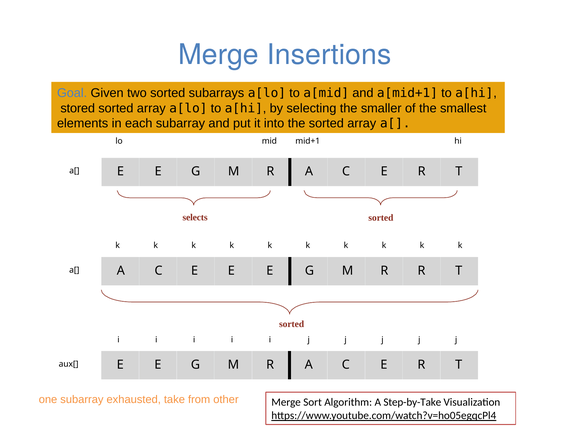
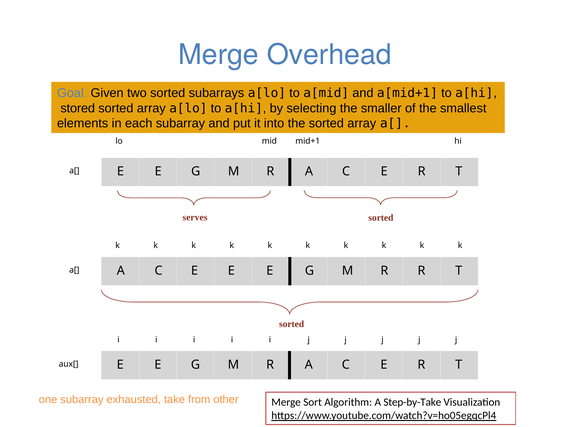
Insertions: Insertions -> Overhead
selects: selects -> serves
